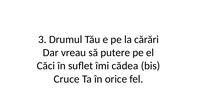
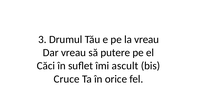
la cărări: cărări -> vreau
cădea: cădea -> ascult
